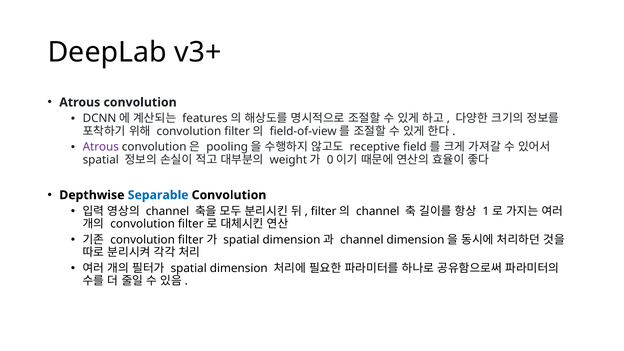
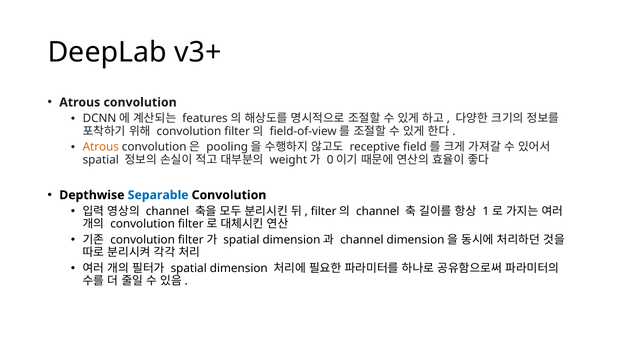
Atrous at (101, 147) colour: purple -> orange
